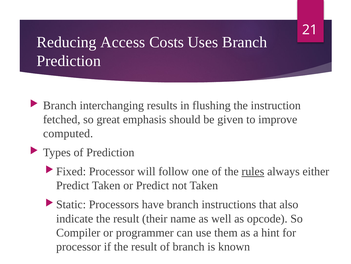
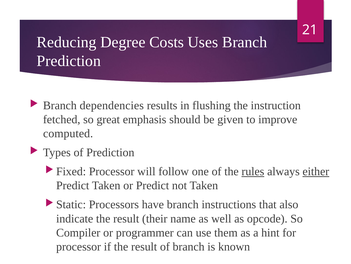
Access: Access -> Degree
interchanging: interchanging -> dependencies
either underline: none -> present
